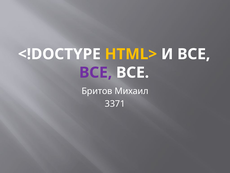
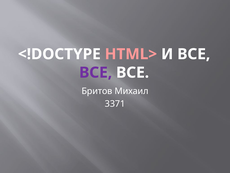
HTML> colour: yellow -> pink
